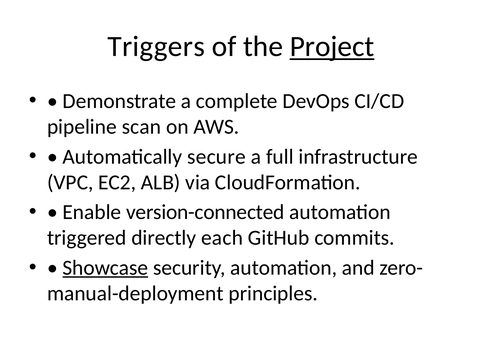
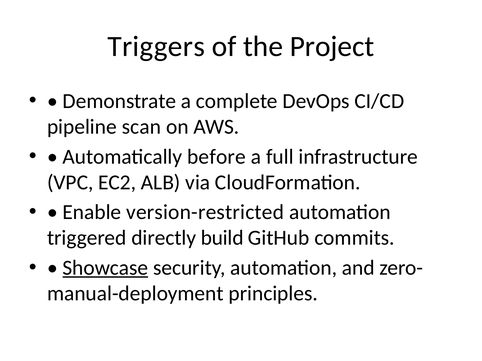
Project underline: present -> none
secure: secure -> before
version-connected: version-connected -> version-restricted
each: each -> build
